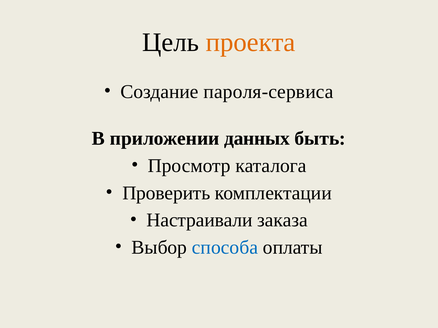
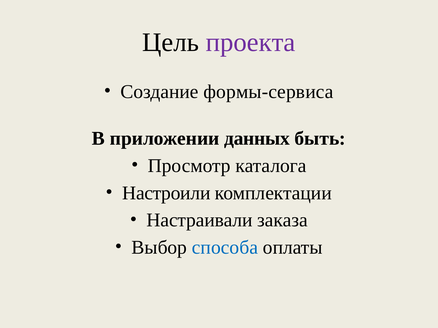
проекта colour: orange -> purple
пароля-сервиса: пароля-сервиса -> формы-сервиса
Проверить: Проверить -> Настроили
